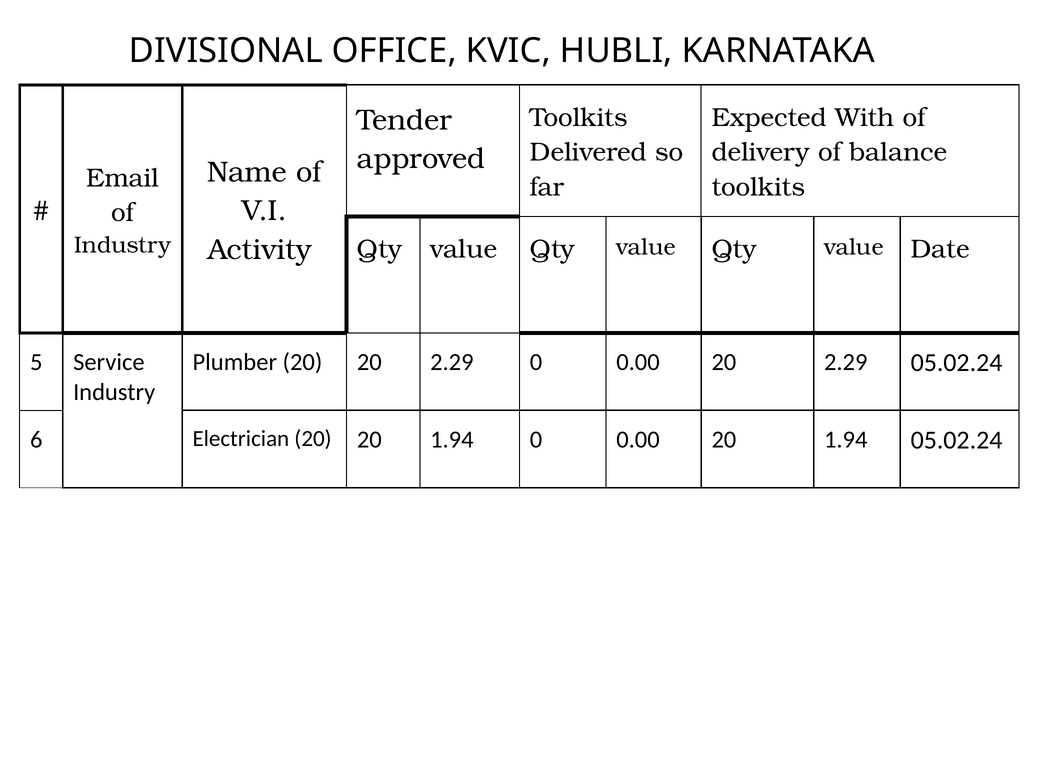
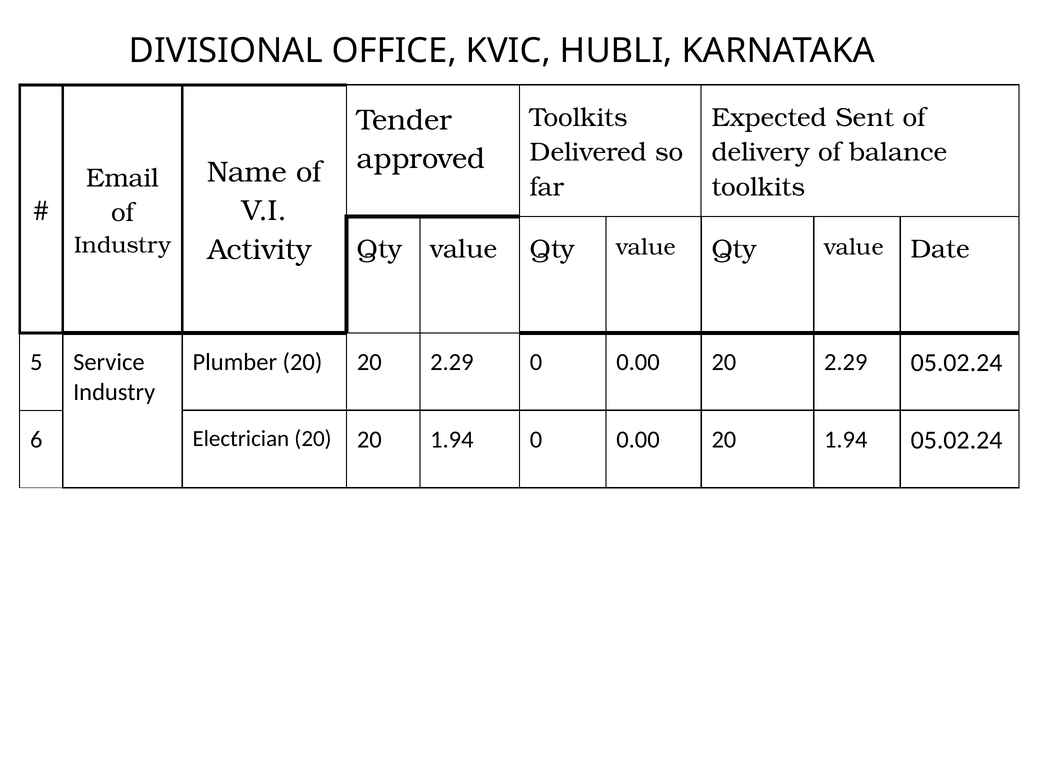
With: With -> Sent
